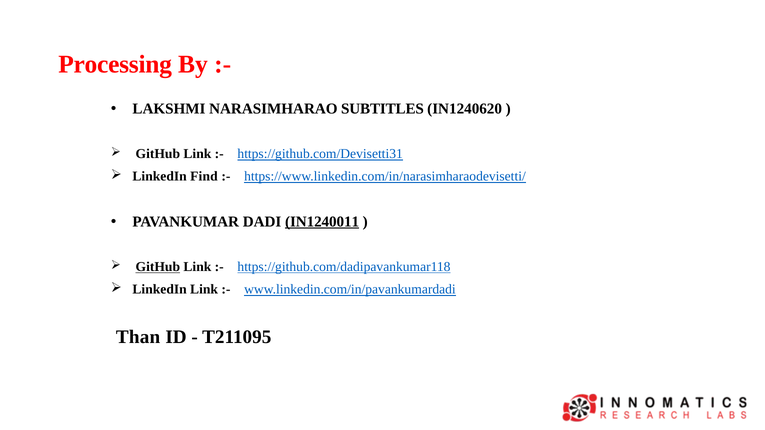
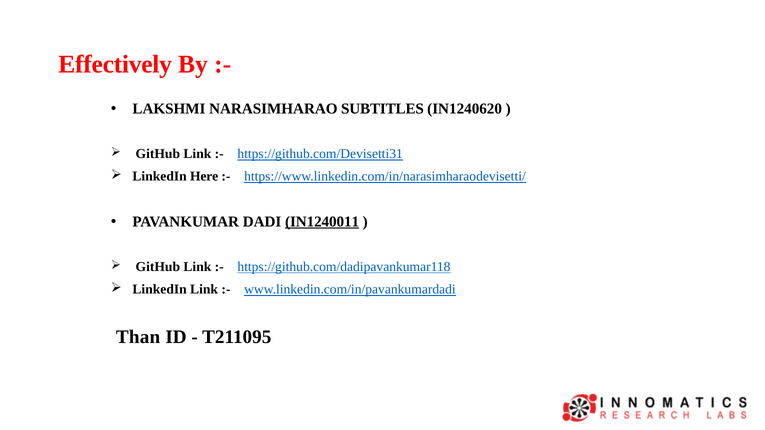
Processing: Processing -> Effectively
Find: Find -> Here
GitHub at (158, 267) underline: present -> none
